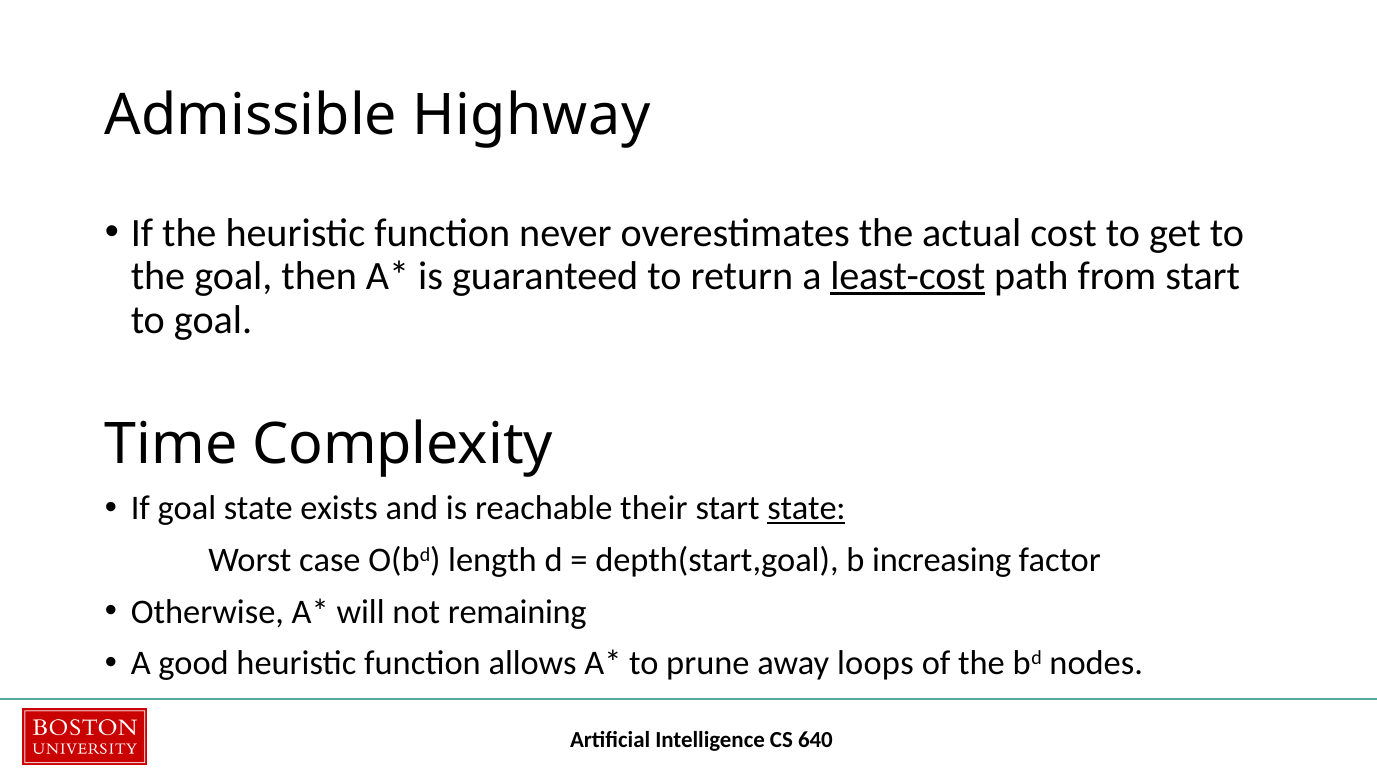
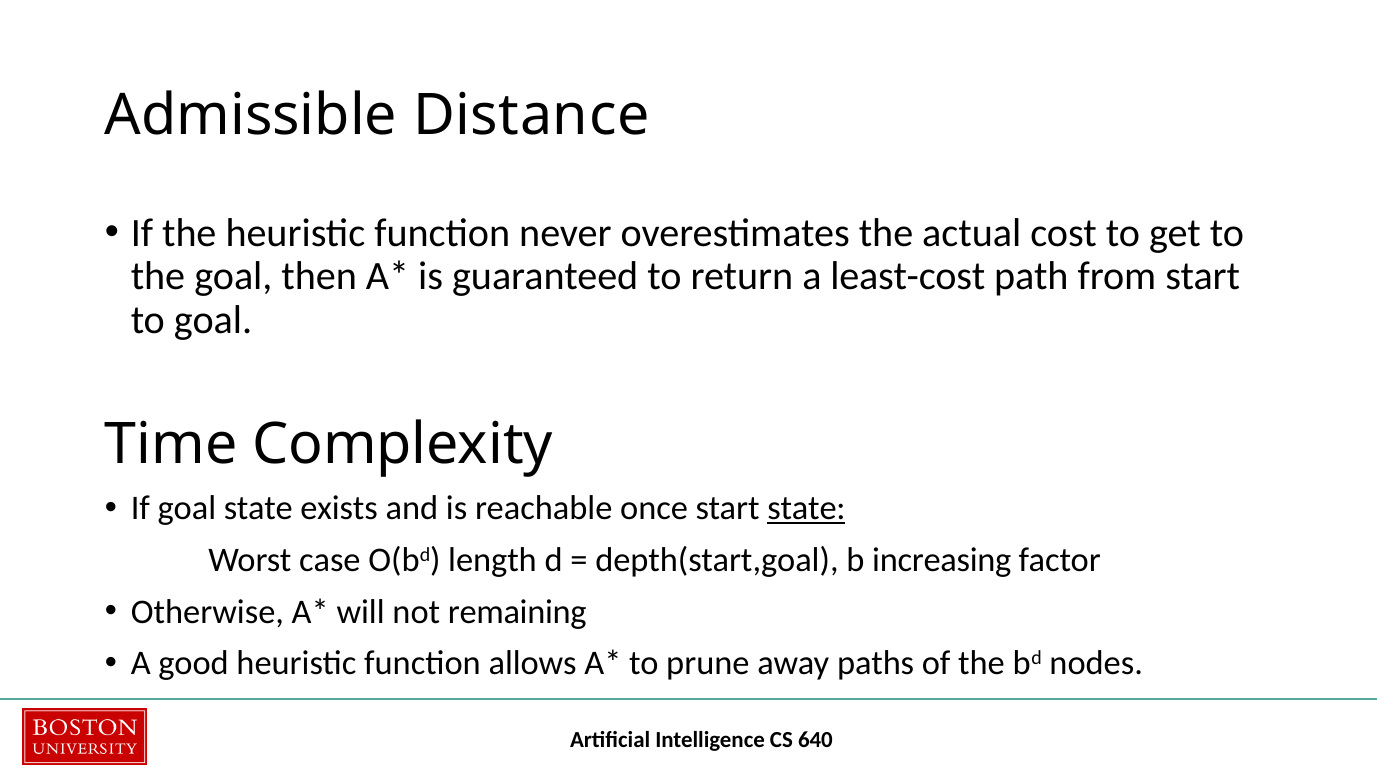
Highway: Highway -> Distance
least-cost underline: present -> none
their: their -> once
loops: loops -> paths
